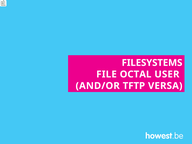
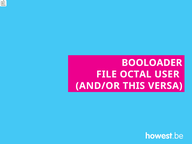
FILESYSTEMS: FILESYSTEMS -> BOOLOADER
TFTP: TFTP -> THIS
